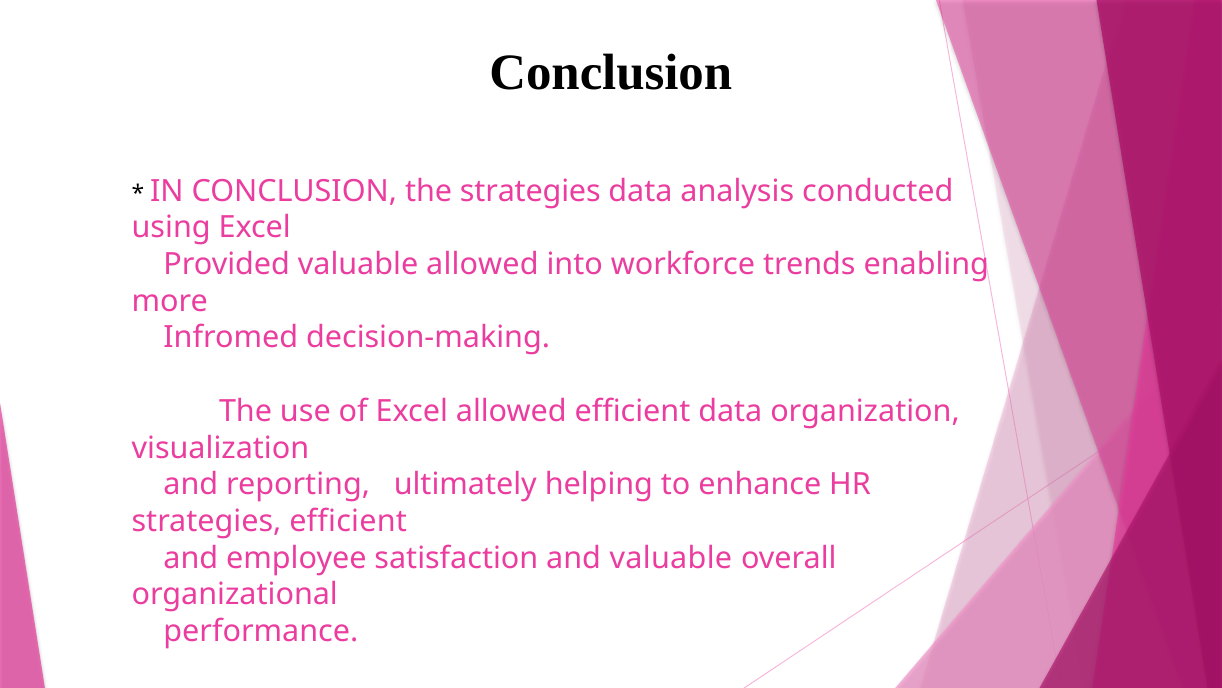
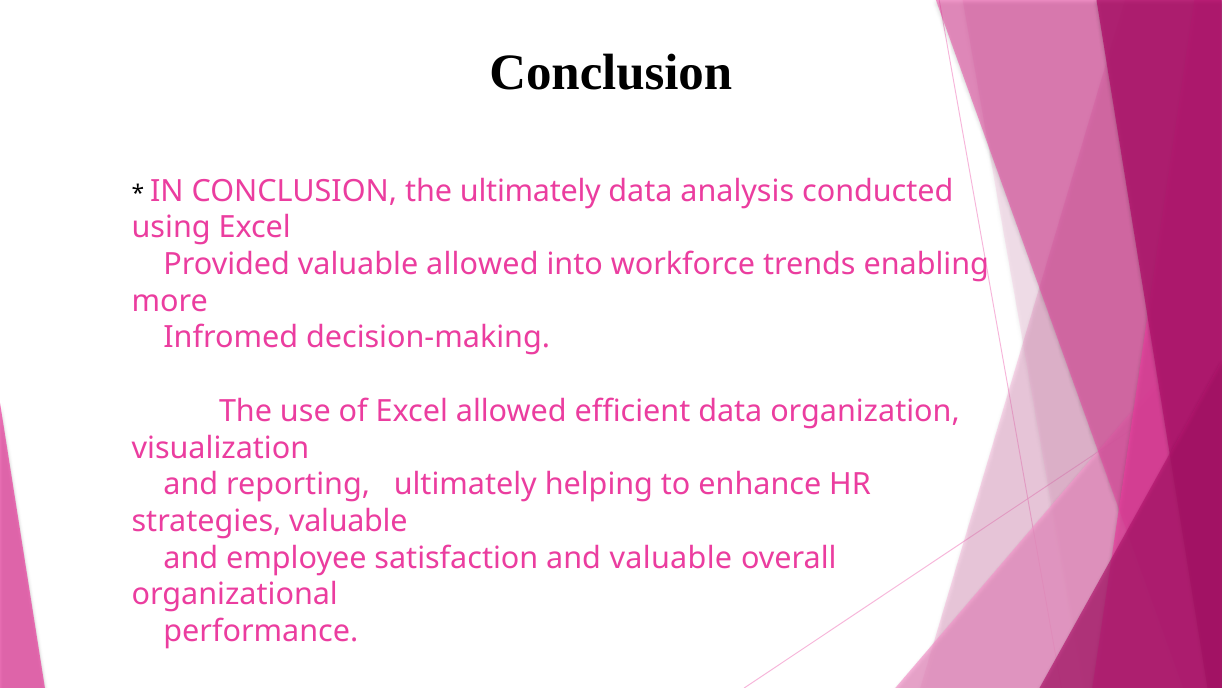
the strategies: strategies -> ultimately
strategies efficient: efficient -> valuable
